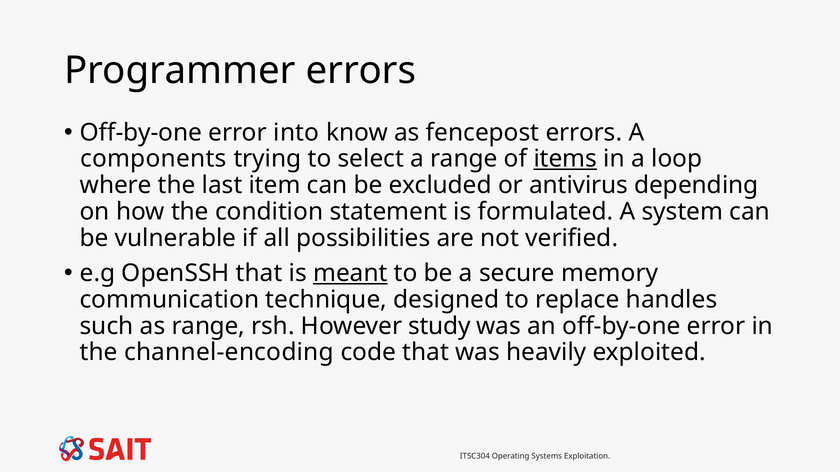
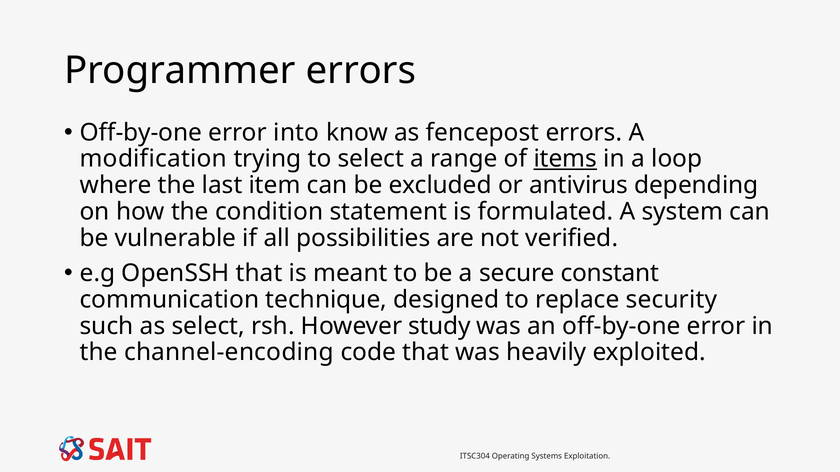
components: components -> modification
meant underline: present -> none
memory: memory -> constant
handles: handles -> security
as range: range -> select
